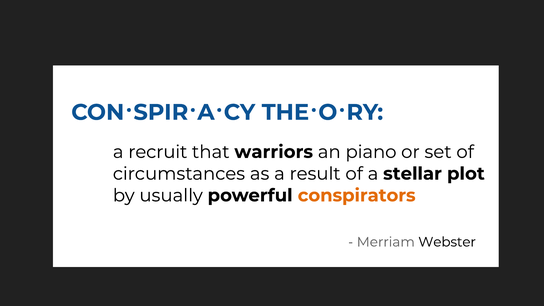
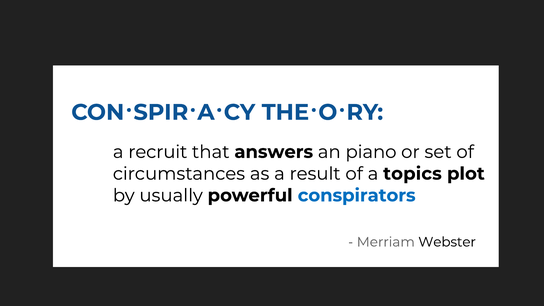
warriors: warriors -> answers
stellar: stellar -> topics
conspirators colour: orange -> blue
